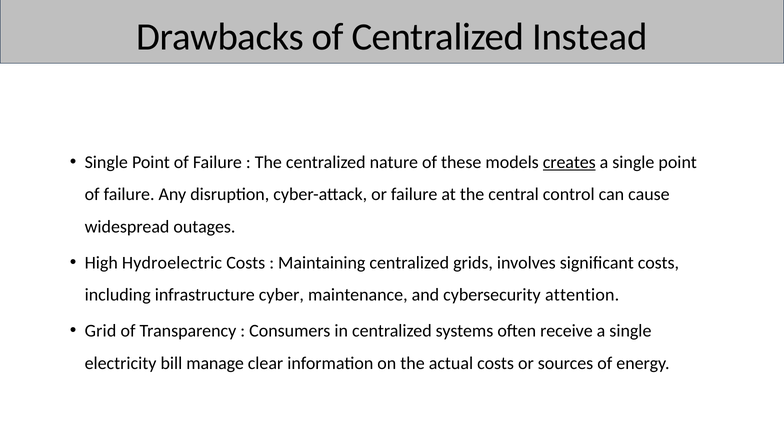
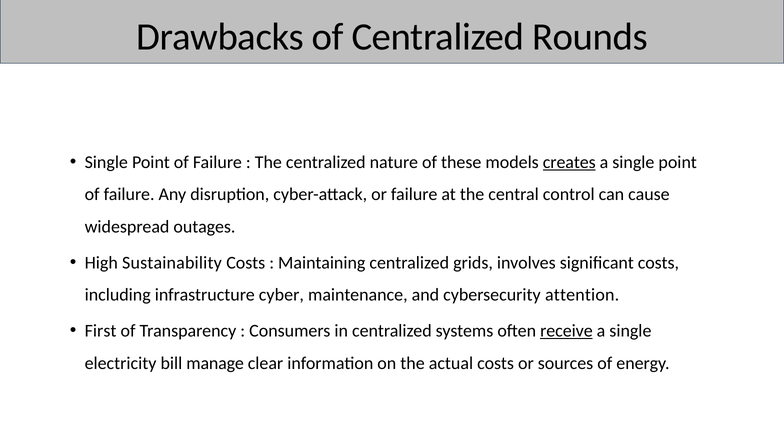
Instead: Instead -> Rounds
Hydroelectric: Hydroelectric -> Sustainability
Grid: Grid -> First
receive underline: none -> present
